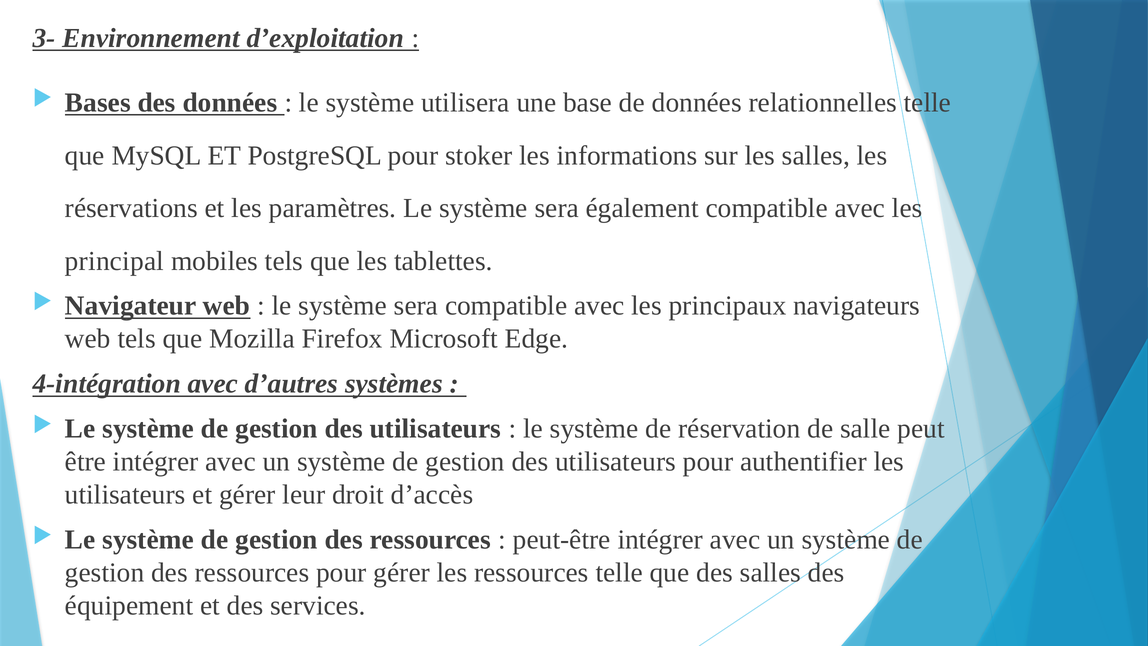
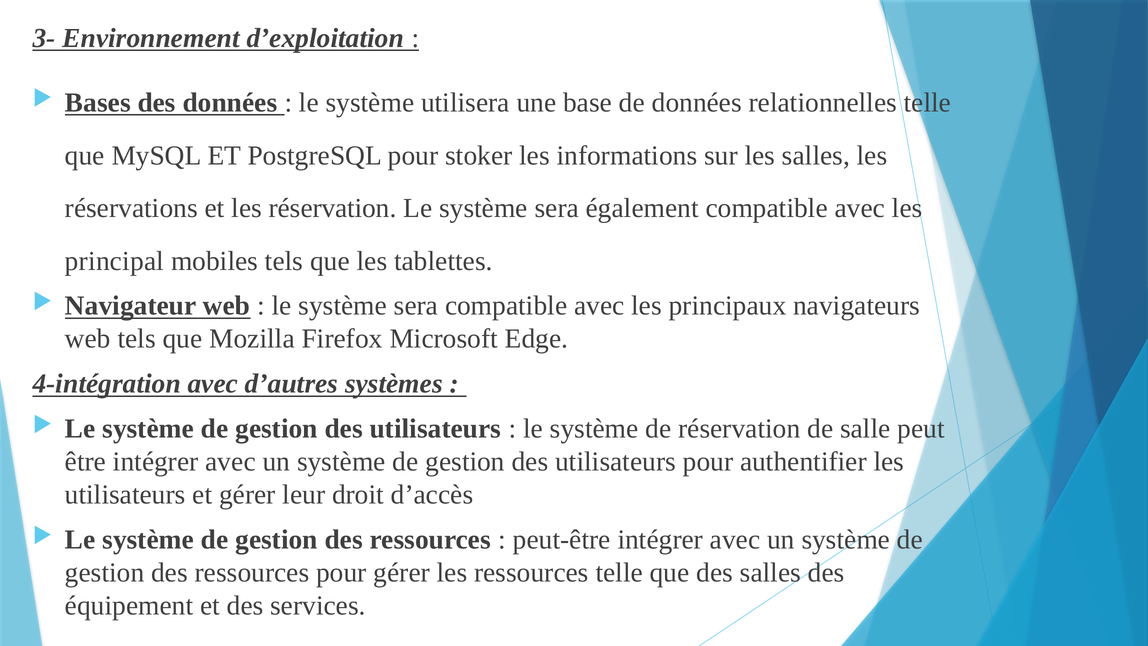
les paramètres: paramètres -> réservation
